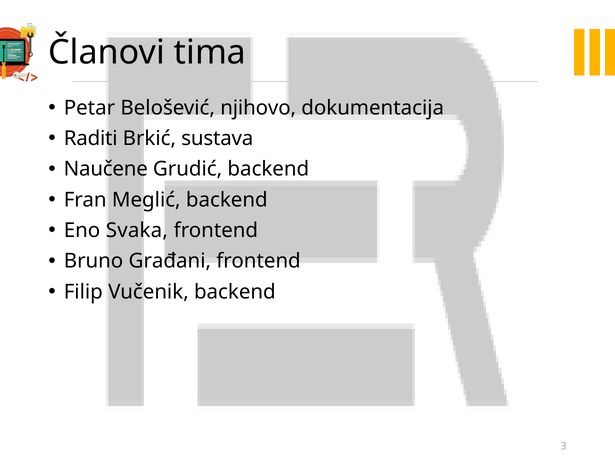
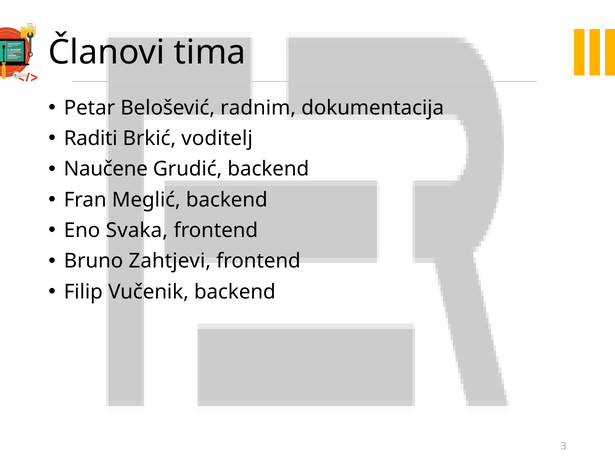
njihovo: njihovo -> radnim
sustava: sustava -> voditelj
Građani: Građani -> Zahtjevi
